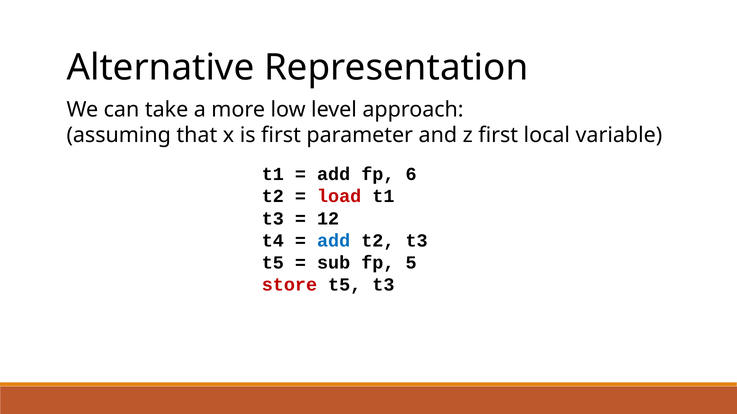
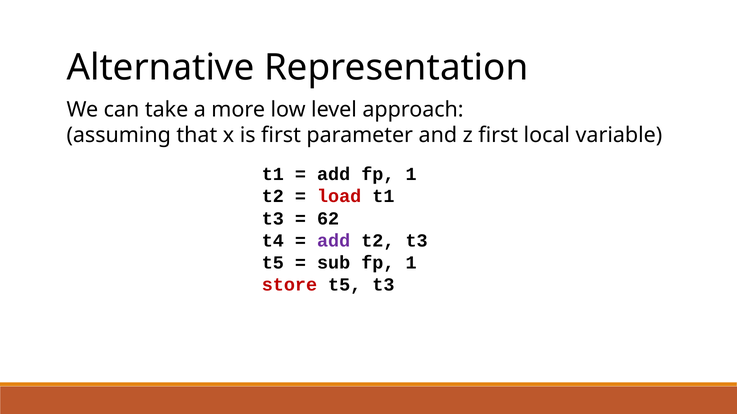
add fp 6: 6 -> 1
12: 12 -> 62
add at (334, 241) colour: blue -> purple
sub fp 5: 5 -> 1
